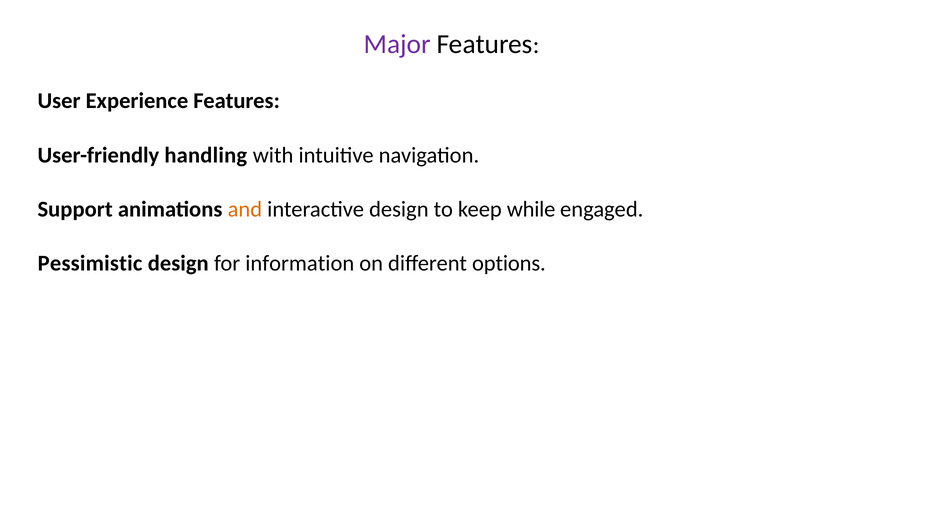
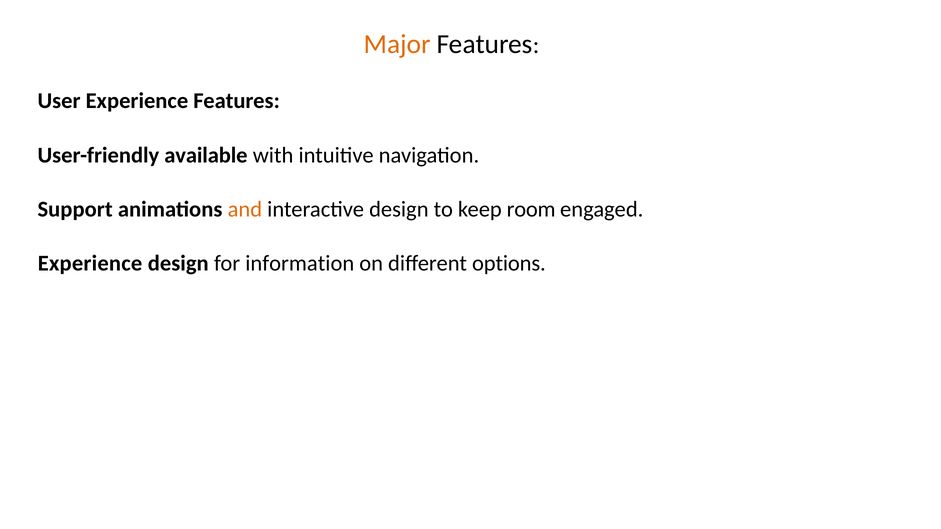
Major colour: purple -> orange
handling: handling -> available
while: while -> room
Pessimistic at (90, 263): Pessimistic -> Experience
